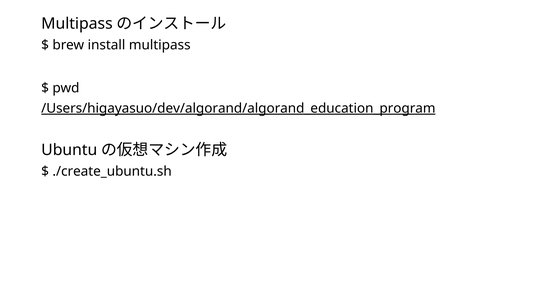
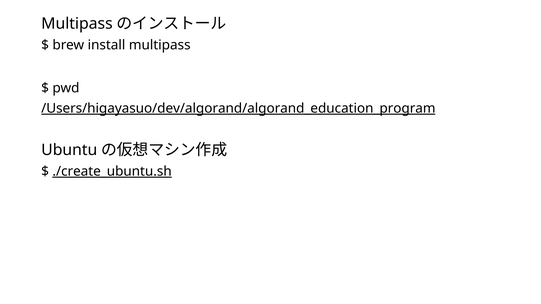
./create_ubuntu.sh underline: none -> present
